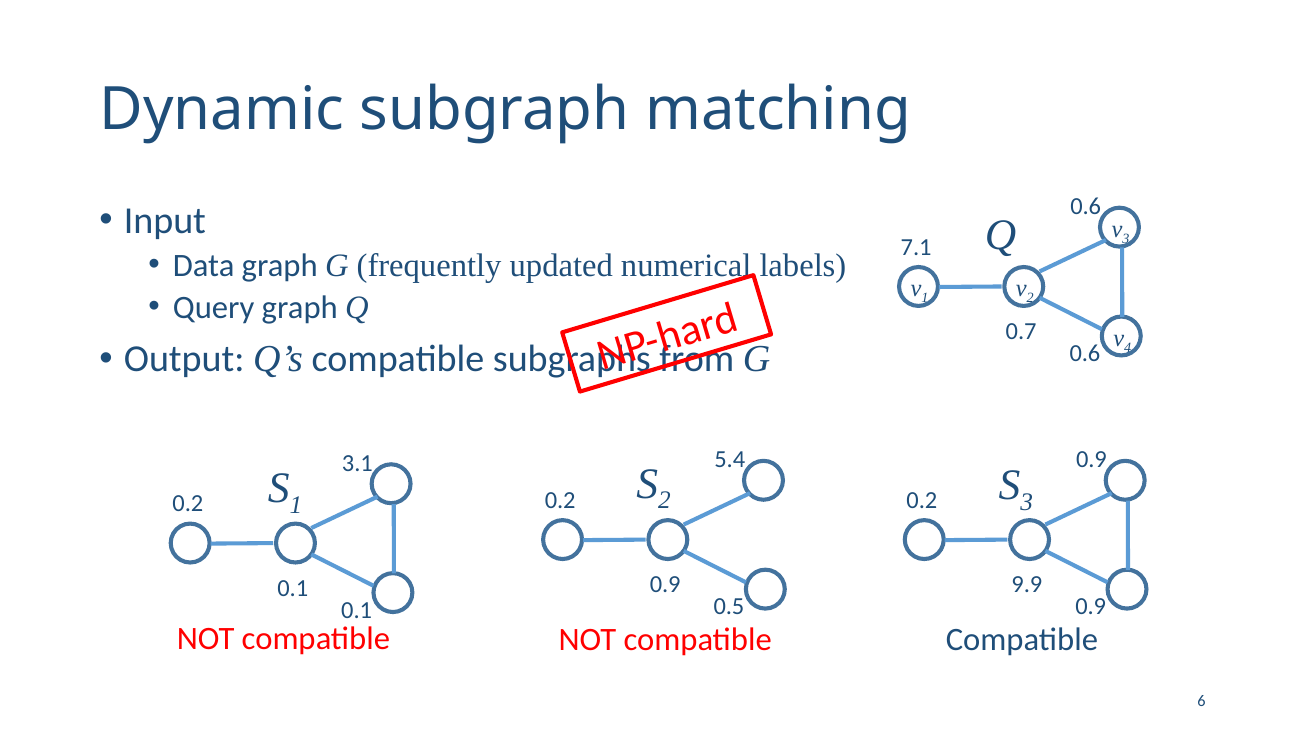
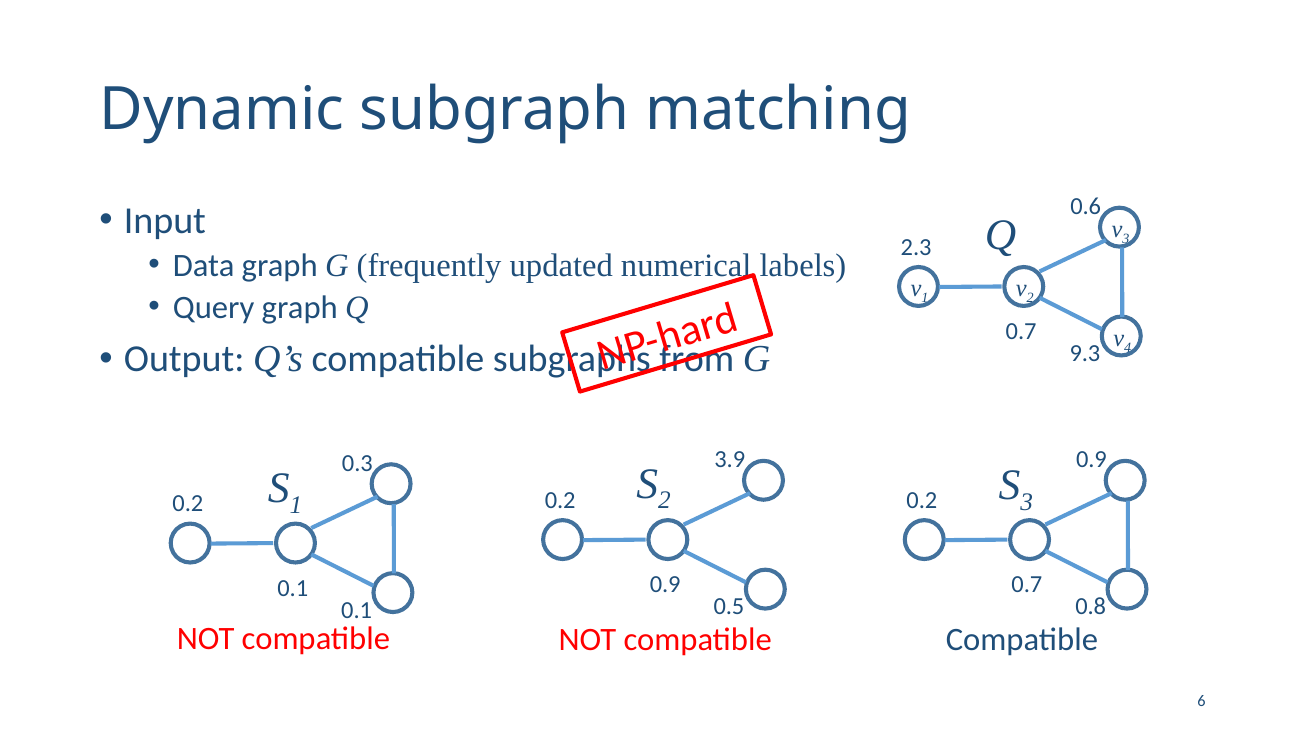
7.1: 7.1 -> 2.3
0.6 at (1085, 354): 0.6 -> 9.3
5.4: 5.4 -> 3.9
3.1: 3.1 -> 0.3
9.9 at (1027, 585): 9.9 -> 0.7
0.9 at (1091, 607): 0.9 -> 0.8
